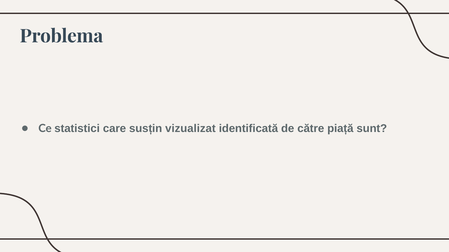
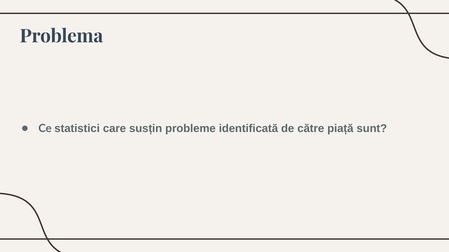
vizualizat: vizualizat -> probleme
